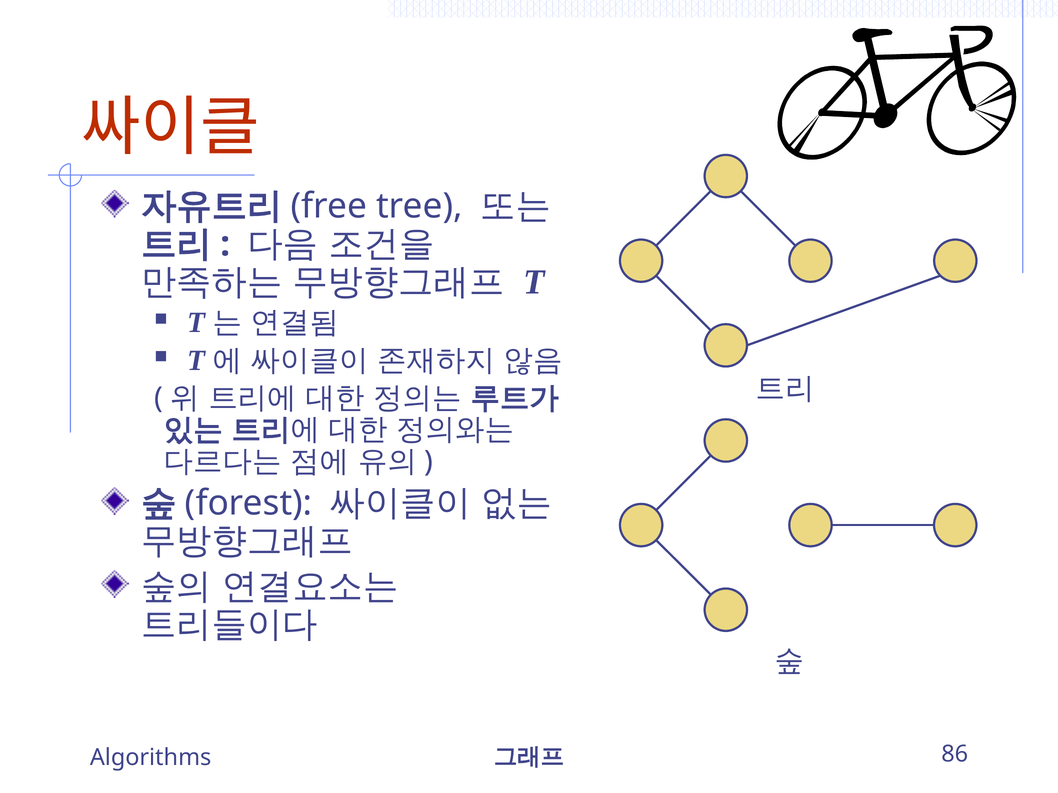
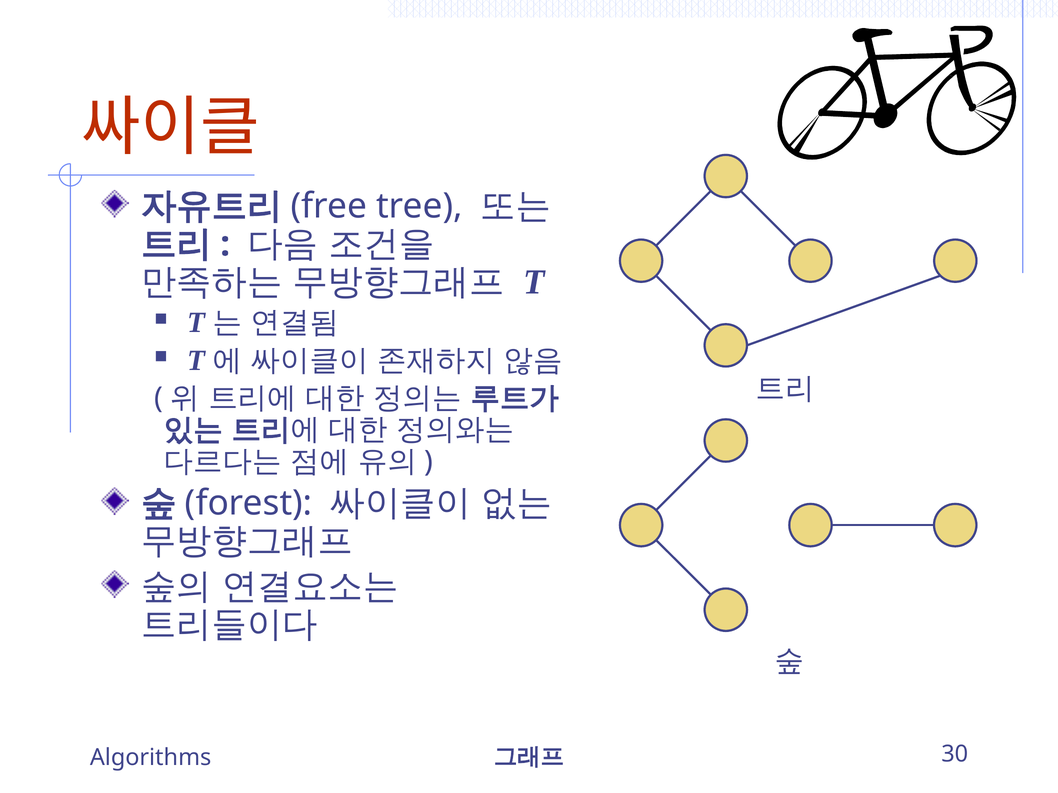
86: 86 -> 30
